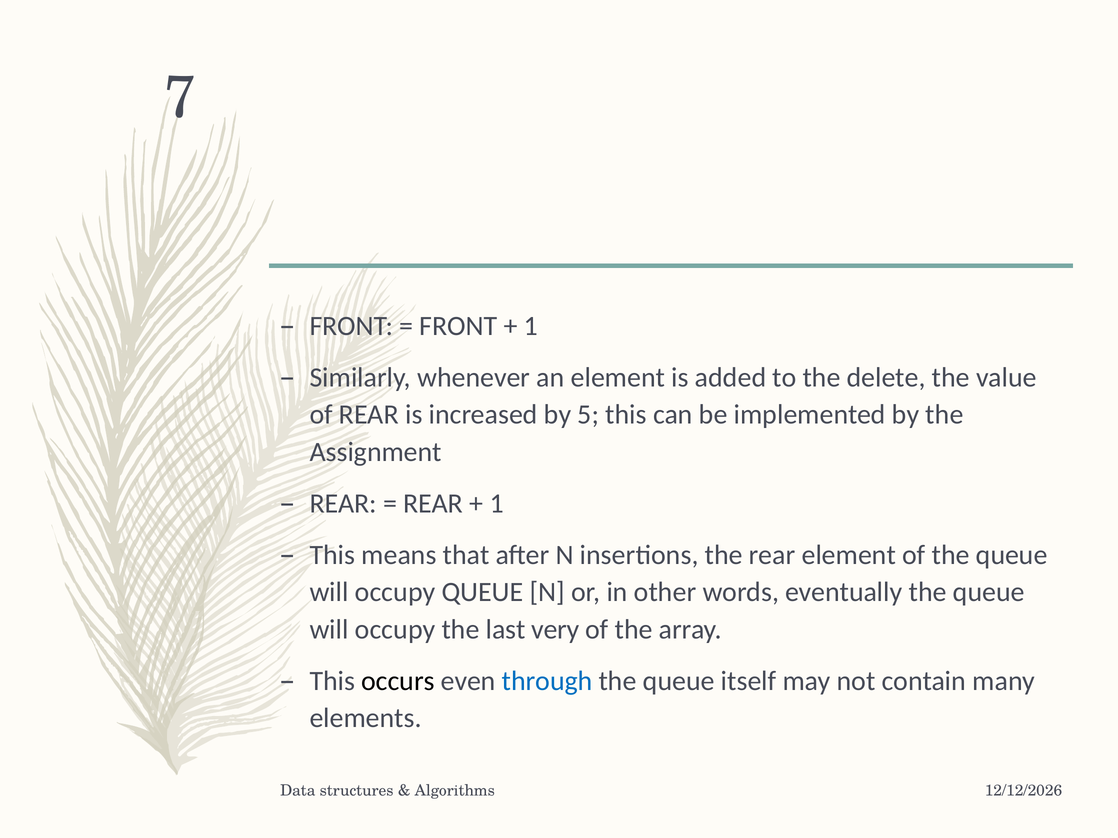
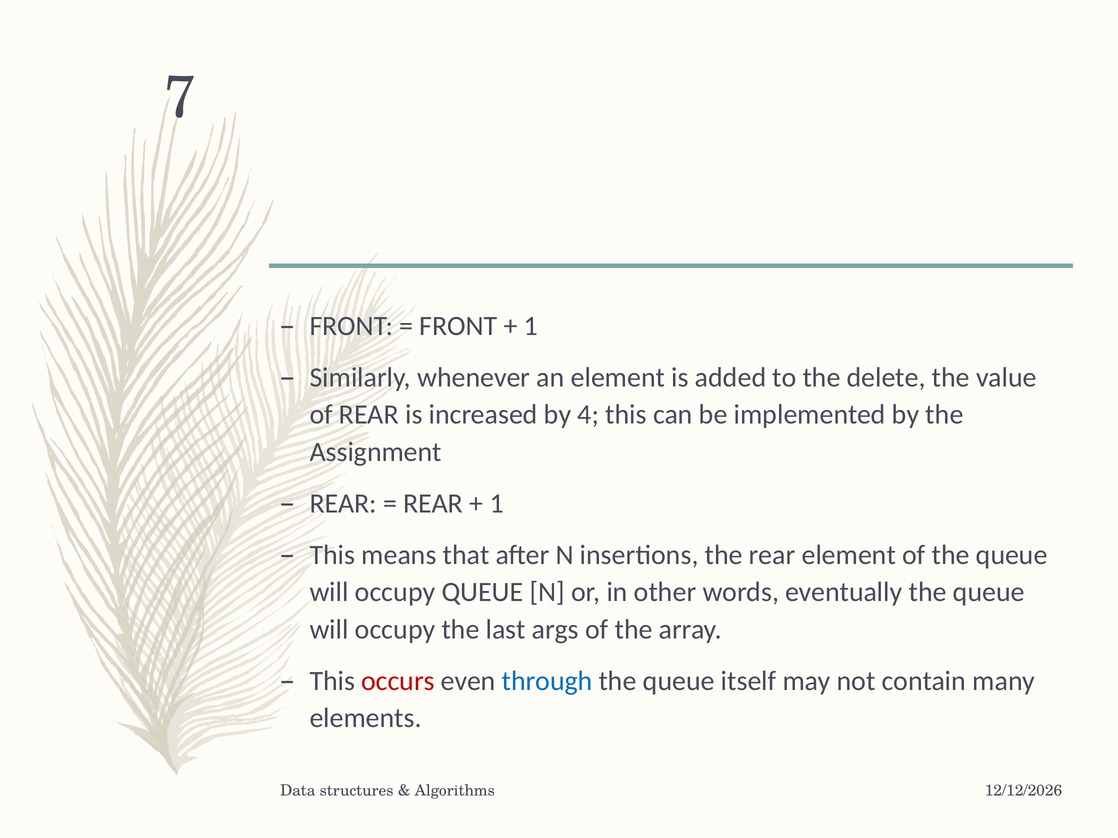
5: 5 -> 4
very: very -> args
occurs colour: black -> red
